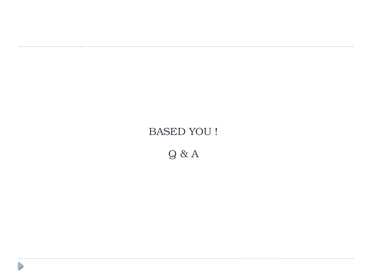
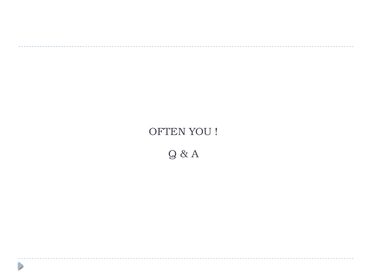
BASED: BASED -> OFTEN
